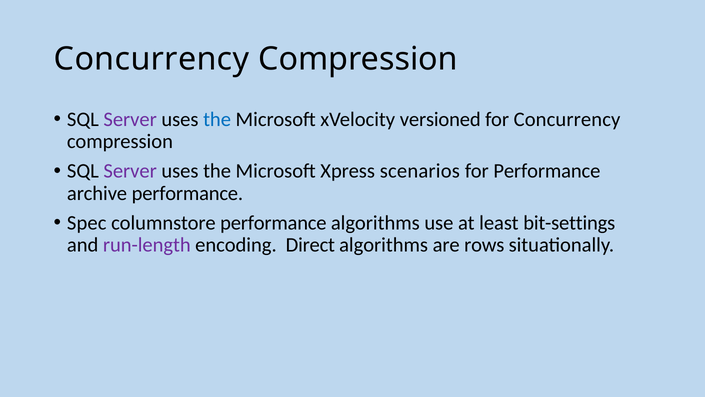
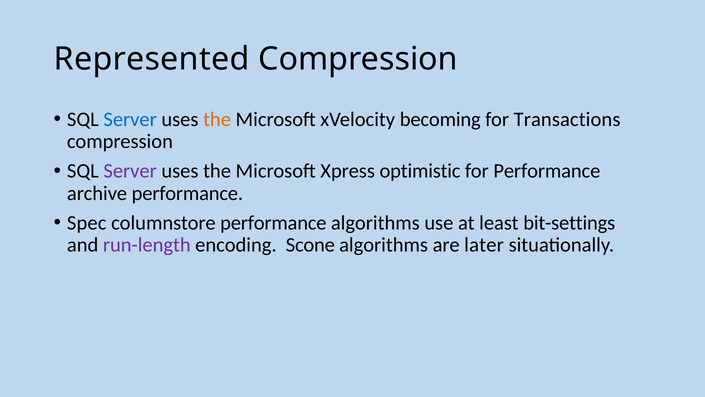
Concurrency at (152, 59): Concurrency -> Represented
Server at (130, 119) colour: purple -> blue
the at (217, 119) colour: blue -> orange
versioned: versioned -> becoming
for Concurrency: Concurrency -> Transactions
scenarios: scenarios -> optimistic
Direct: Direct -> Scone
rows: rows -> later
